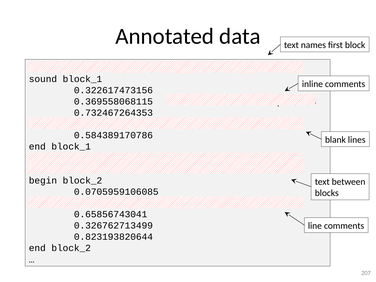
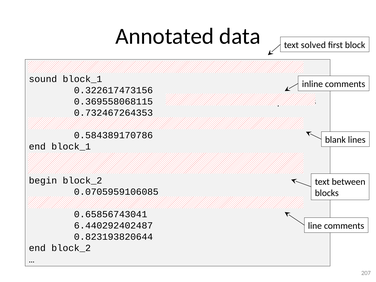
names: names -> solved
0.326762713499: 0.326762713499 -> 6.440292402487
